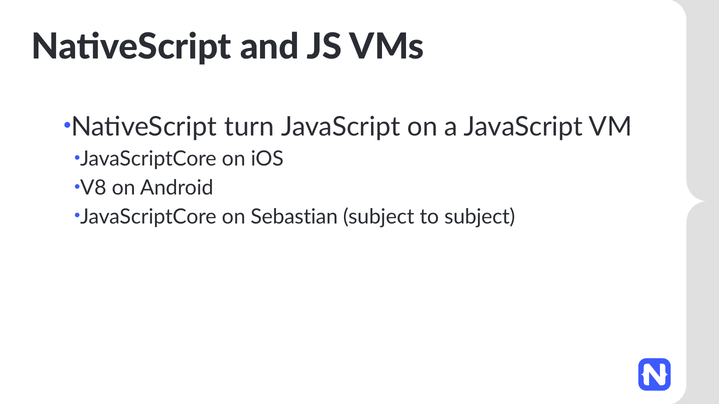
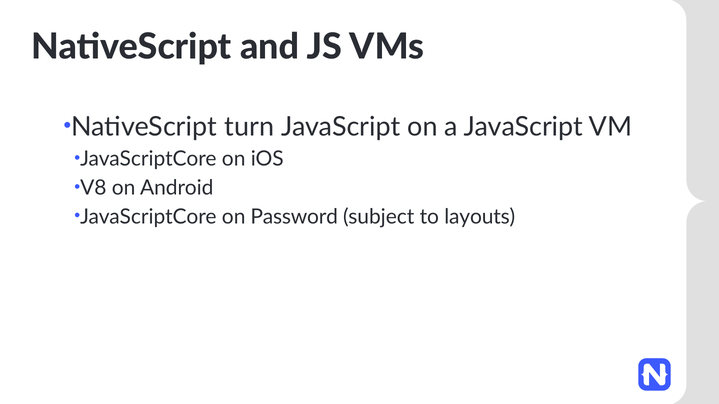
Sebastian: Sebastian -> Password
to subject: subject -> layouts
